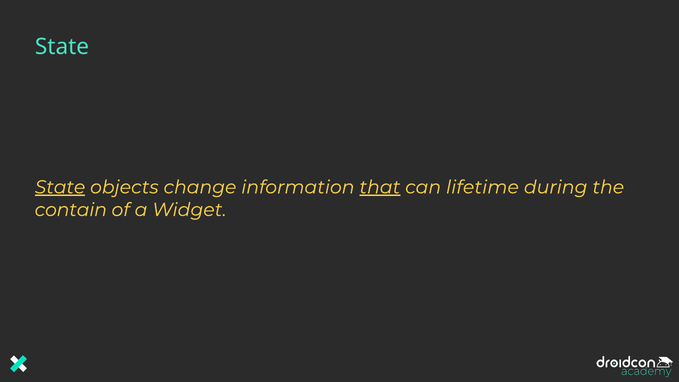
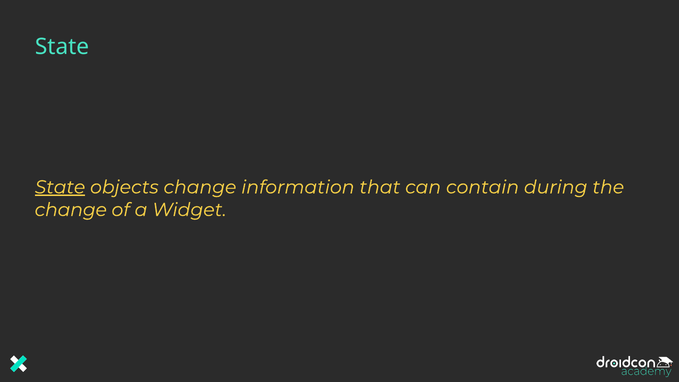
that underline: present -> none
lifetime: lifetime -> contain
contain at (71, 210): contain -> change
